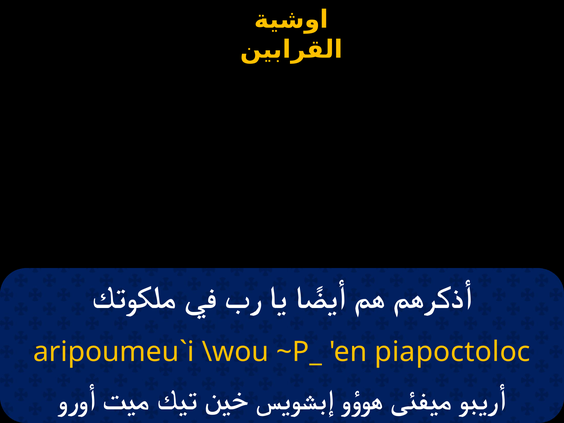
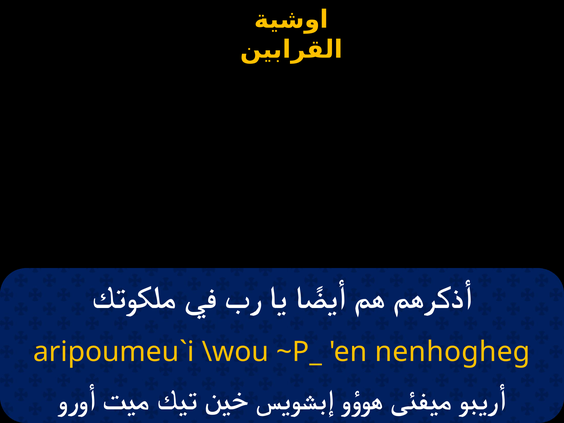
piapoctoloc: piapoctoloc -> nenhogheg
